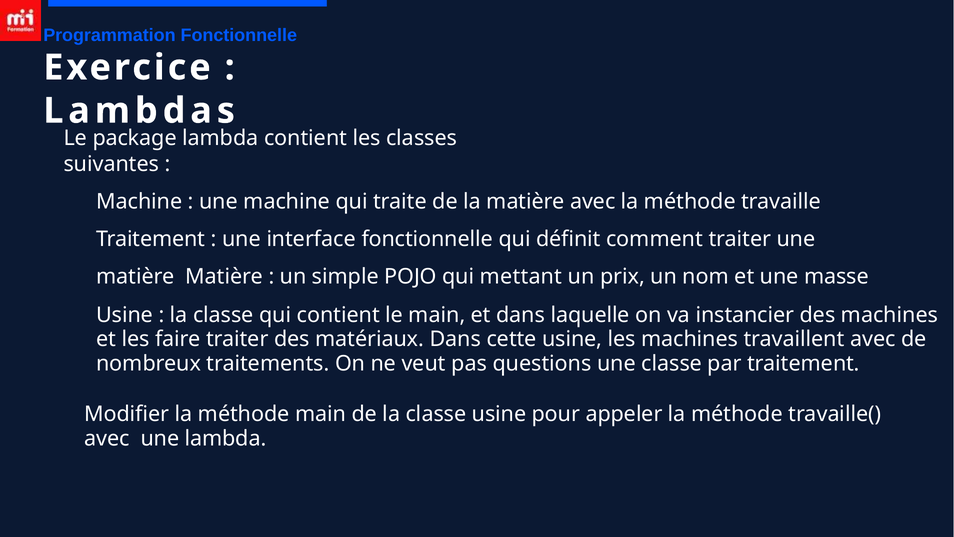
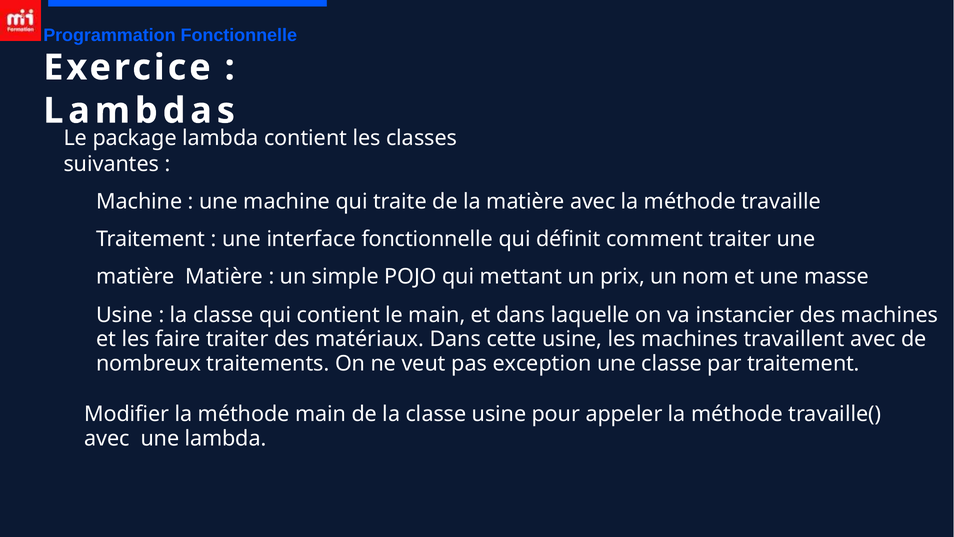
questions: questions -> exception
